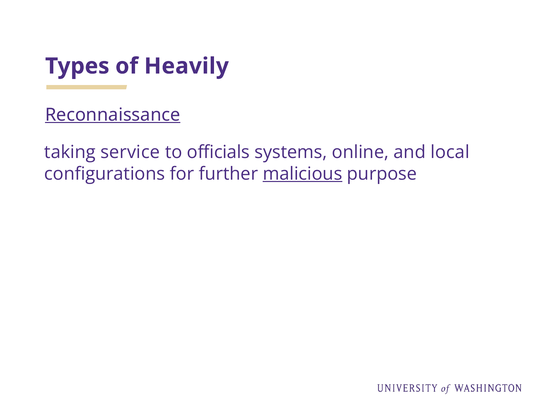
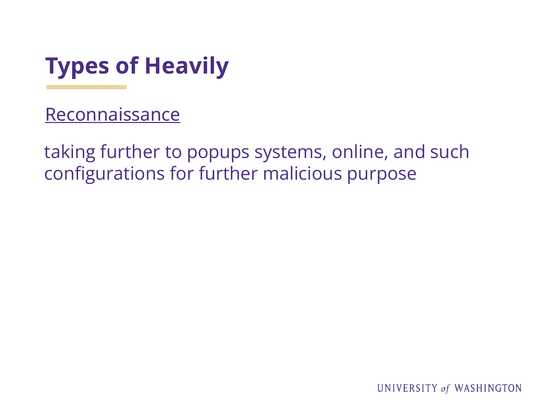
taking service: service -> further
officials: officials -> popups
local: local -> such
malicious underline: present -> none
